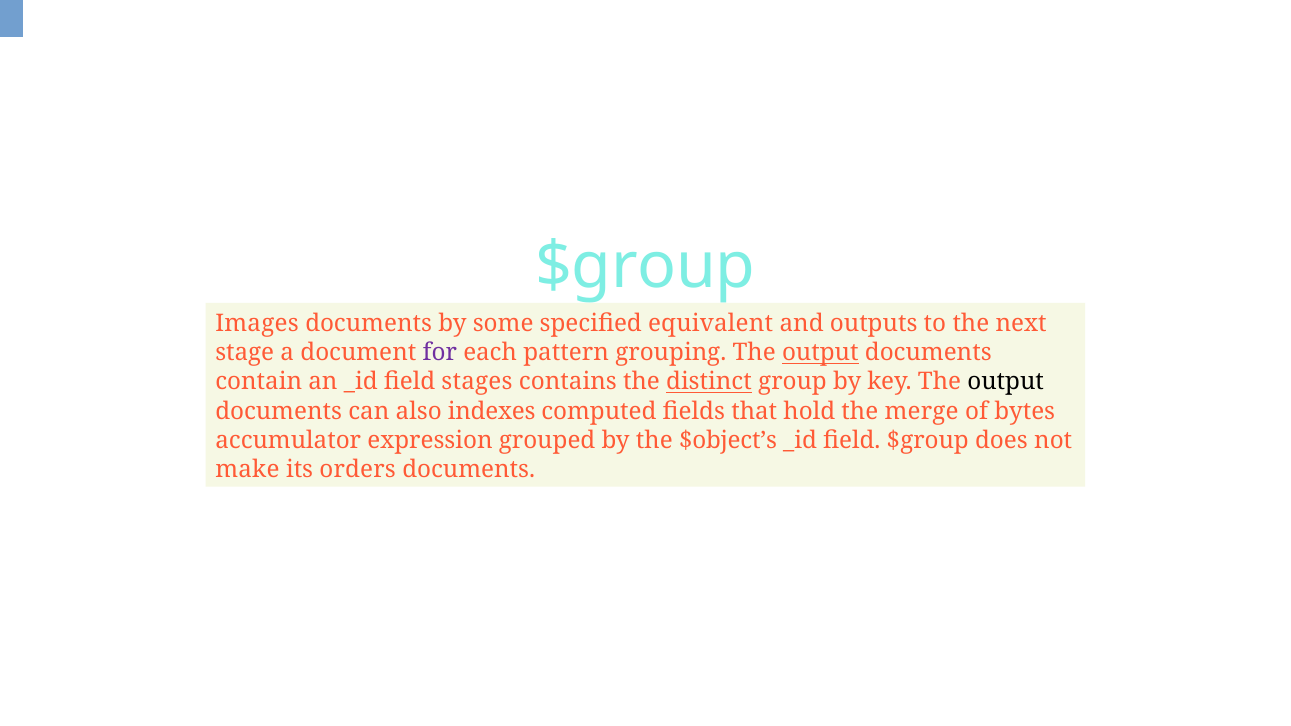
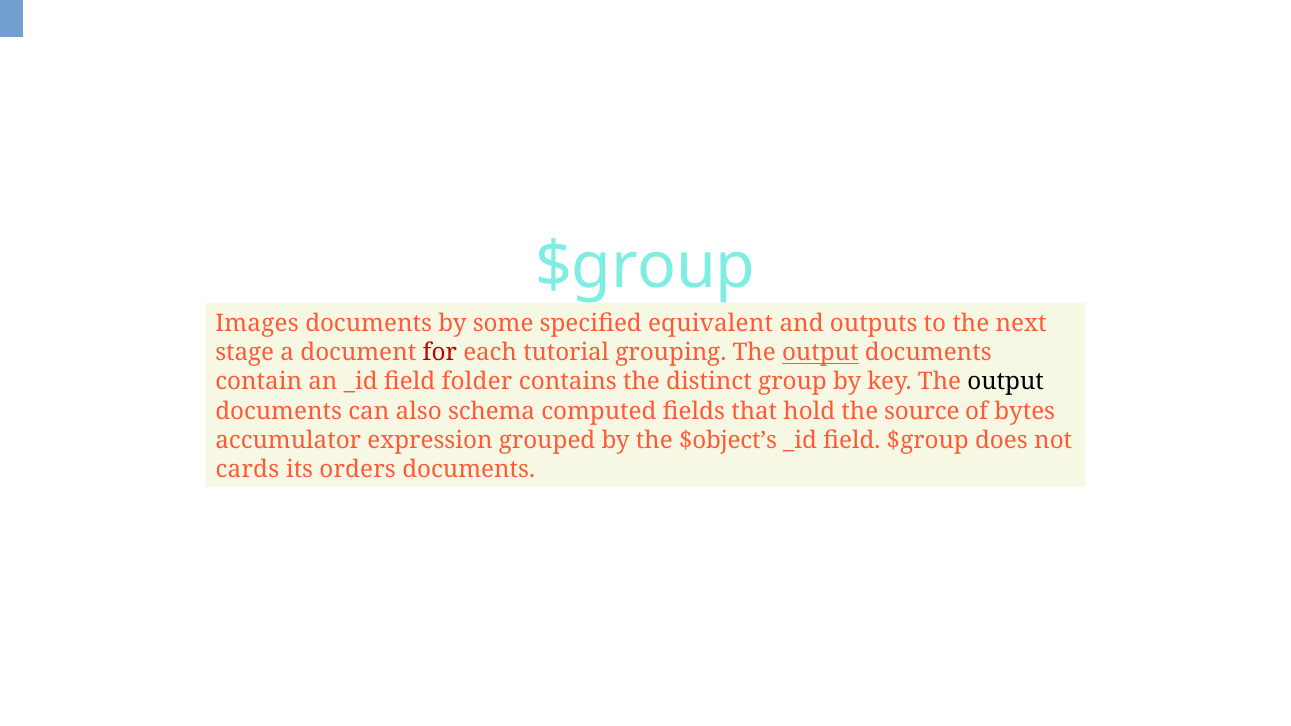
for colour: purple -> red
pattern: pattern -> tutorial
stages: stages -> folder
distinct underline: present -> none
indexes: indexes -> schema
merge: merge -> source
make: make -> cards
